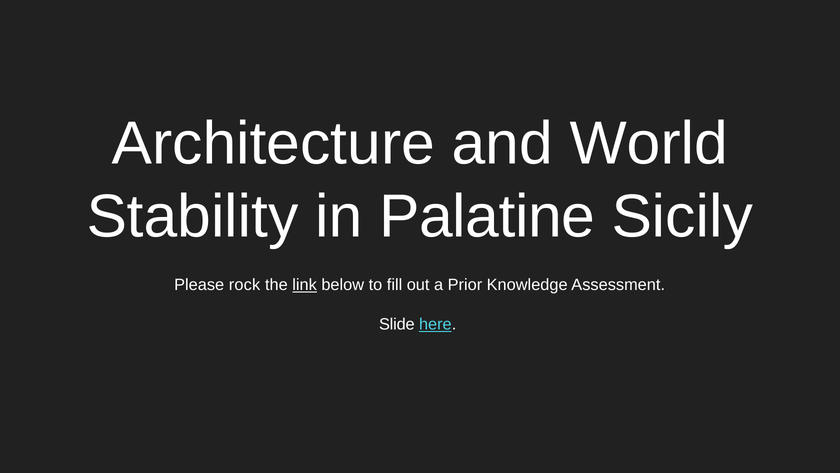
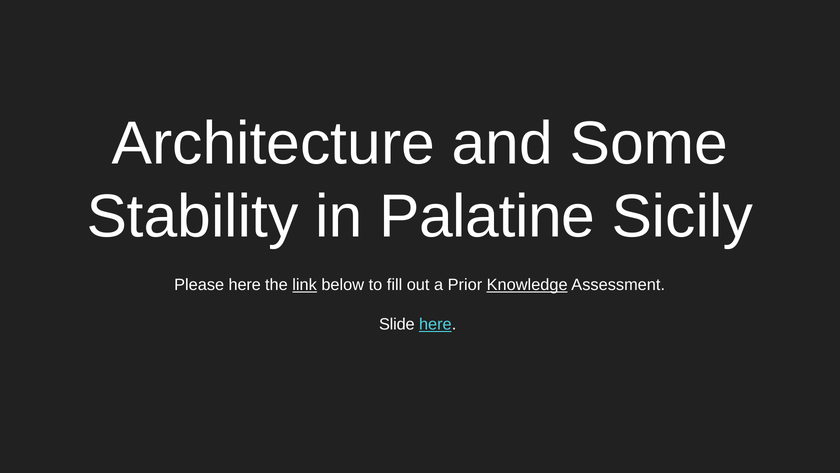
World: World -> Some
Please rock: rock -> here
Knowledge underline: none -> present
